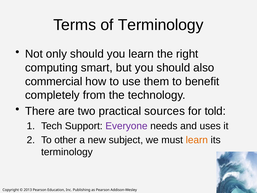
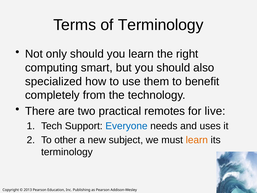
commercial: commercial -> specialized
sources: sources -> remotes
told: told -> live
Everyone colour: purple -> blue
